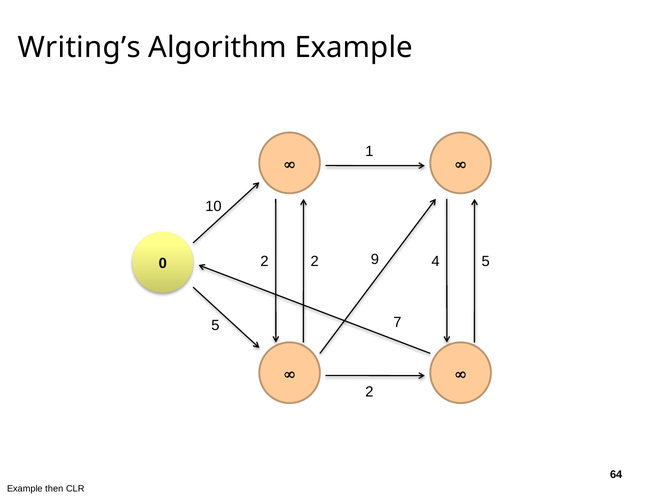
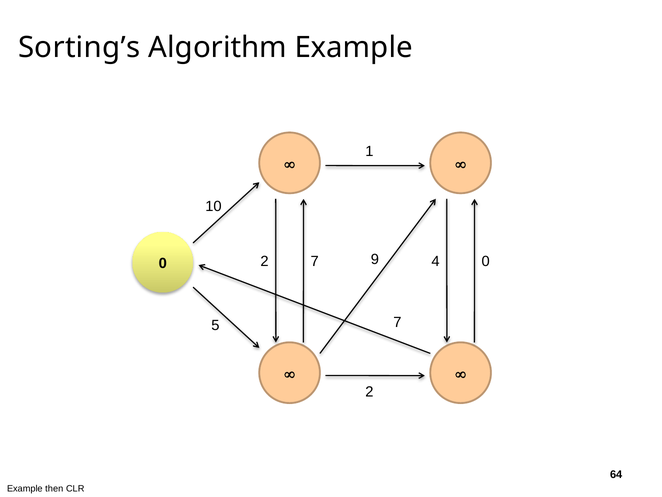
Writing’s: Writing’s -> Sorting’s
2 at (315, 261): 2 -> 7
4 5: 5 -> 0
